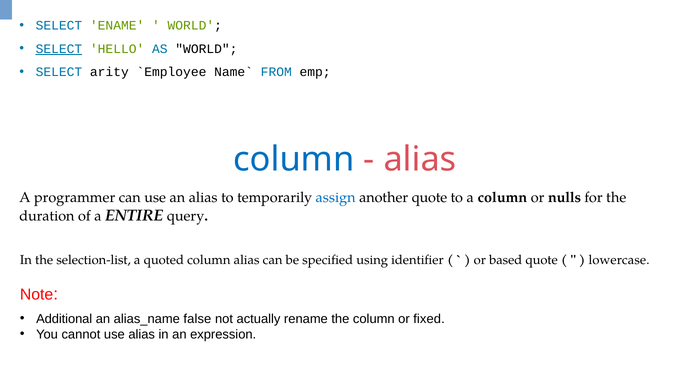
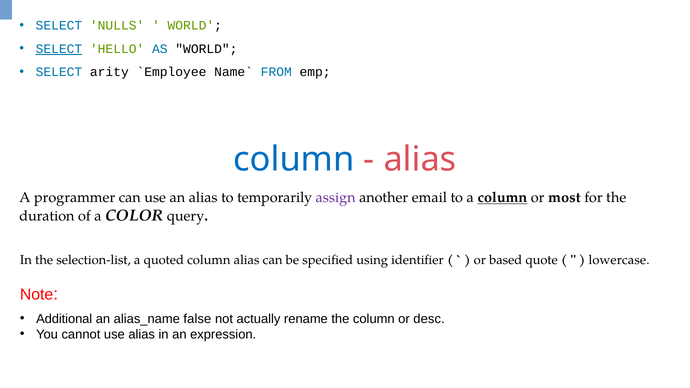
ENAME: ENAME -> NULLS
assign colour: blue -> purple
another quote: quote -> email
column at (503, 198) underline: none -> present
nulls: nulls -> most
ENTIRE: ENTIRE -> COLOR
fixed: fixed -> desc
